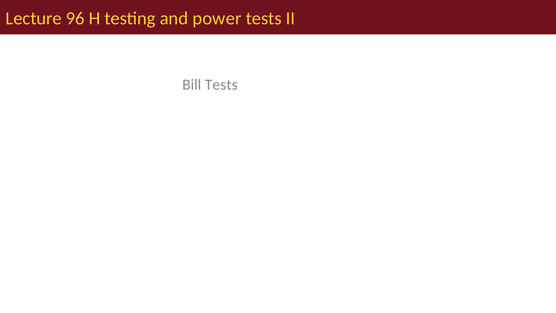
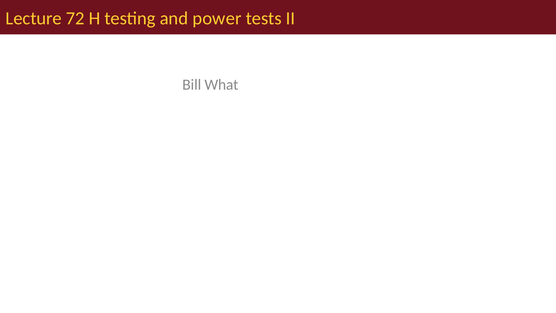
96: 96 -> 72
Bill Tests: Tests -> What
